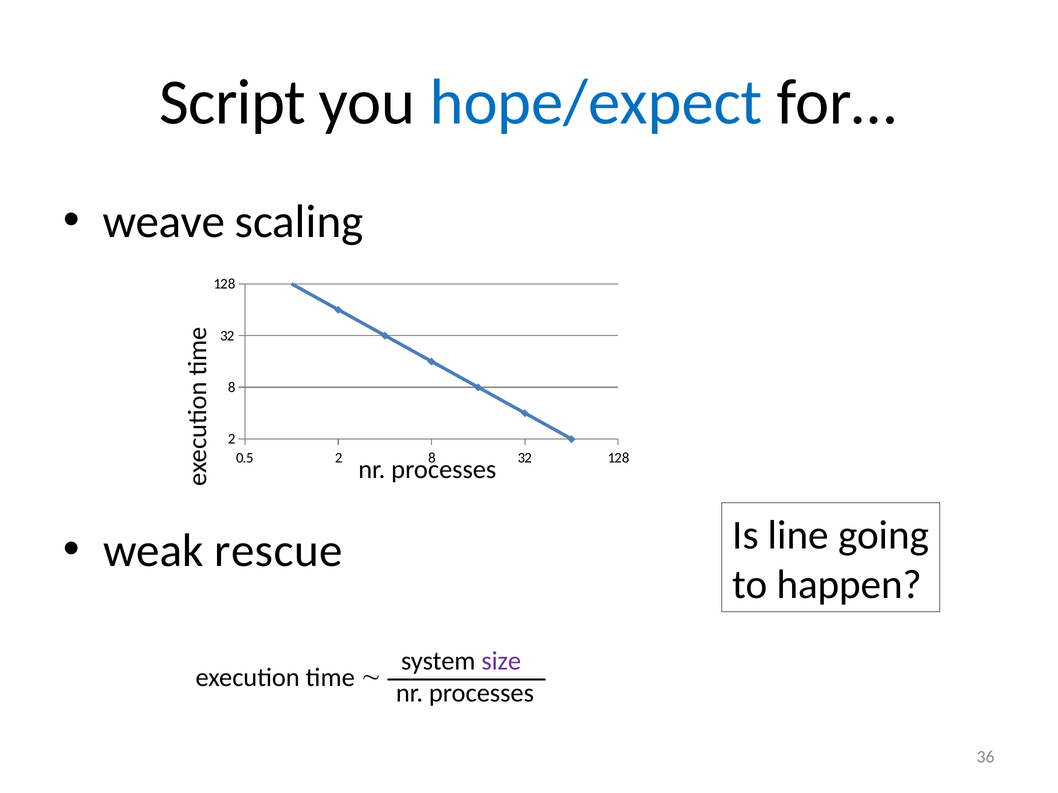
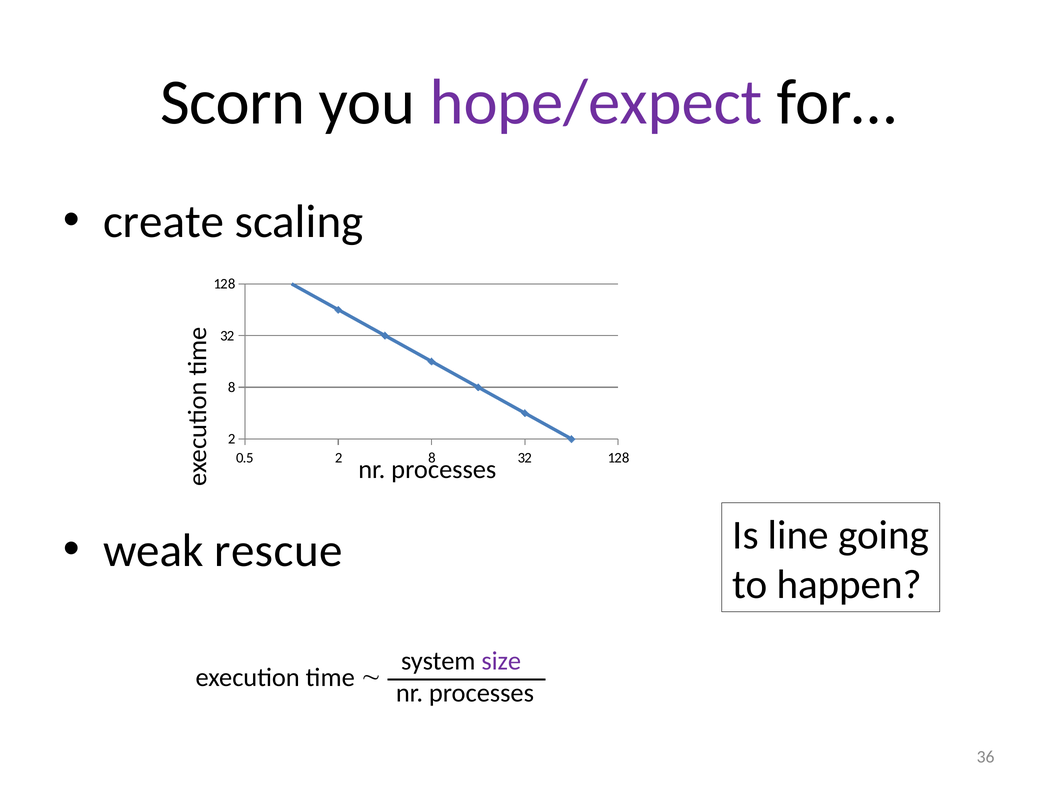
Script: Script -> Scorn
hope/expect colour: blue -> purple
weave: weave -> create
